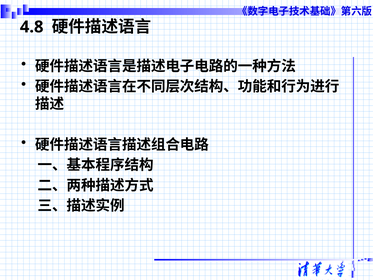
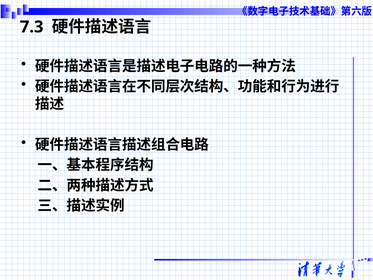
4.8: 4.8 -> 7.3
